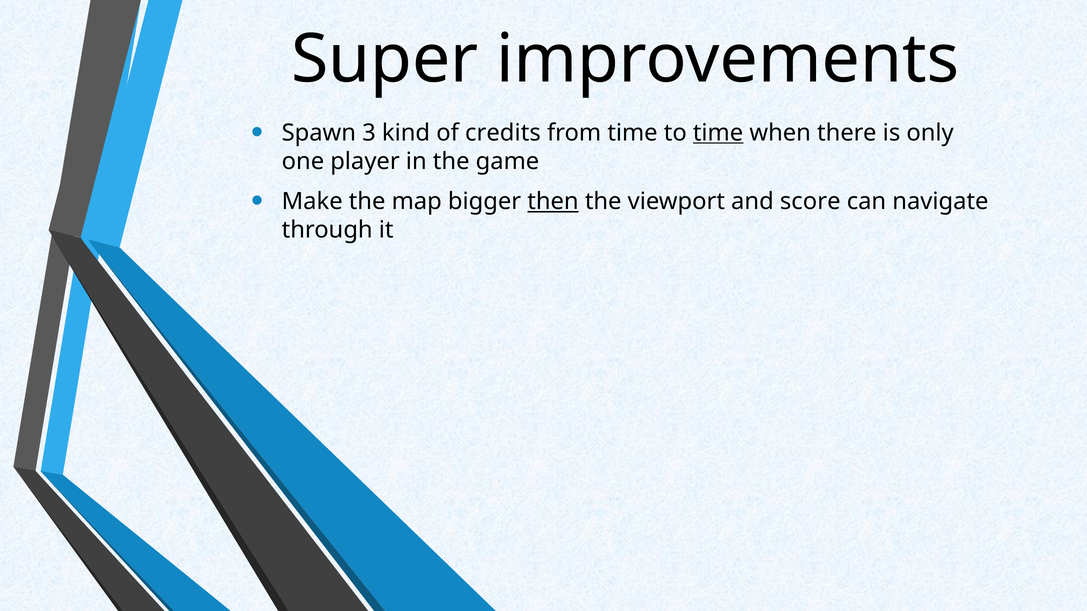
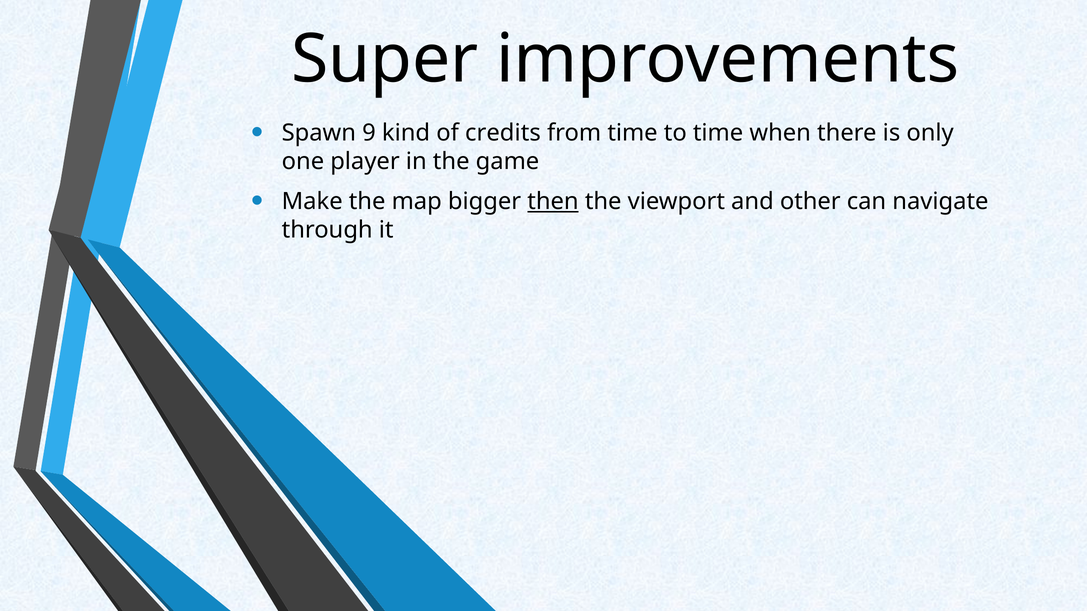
3: 3 -> 9
time at (718, 133) underline: present -> none
score: score -> other
